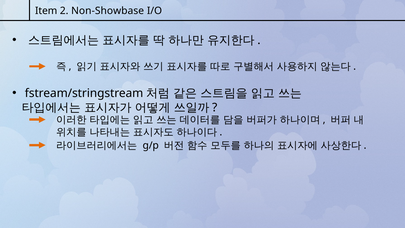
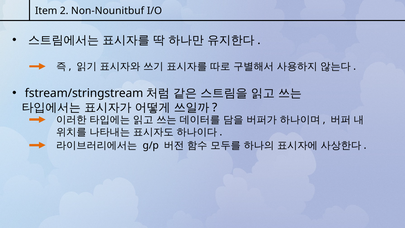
Non-Showbase: Non-Showbase -> Non-Nounitbuf
